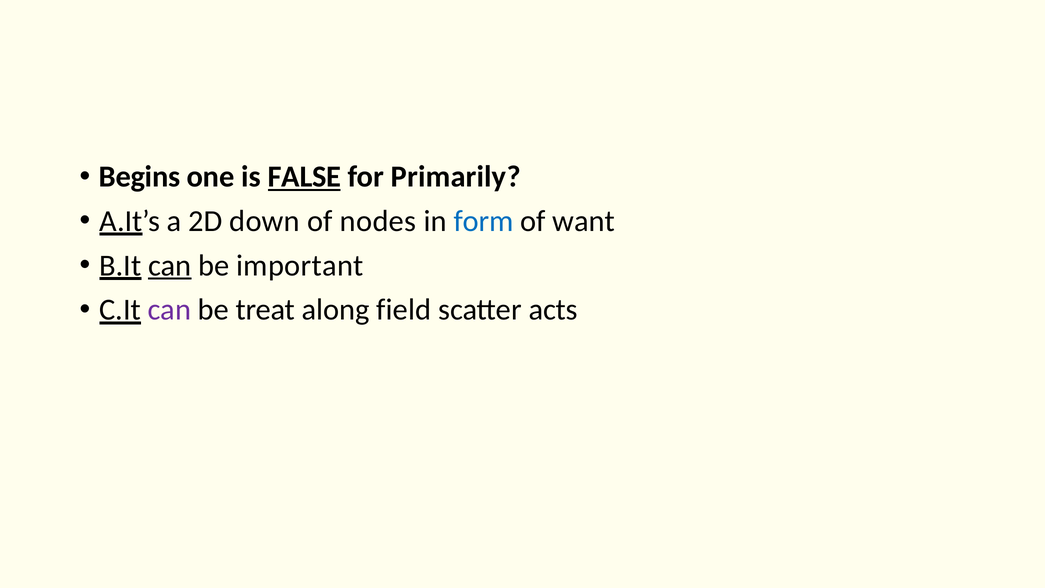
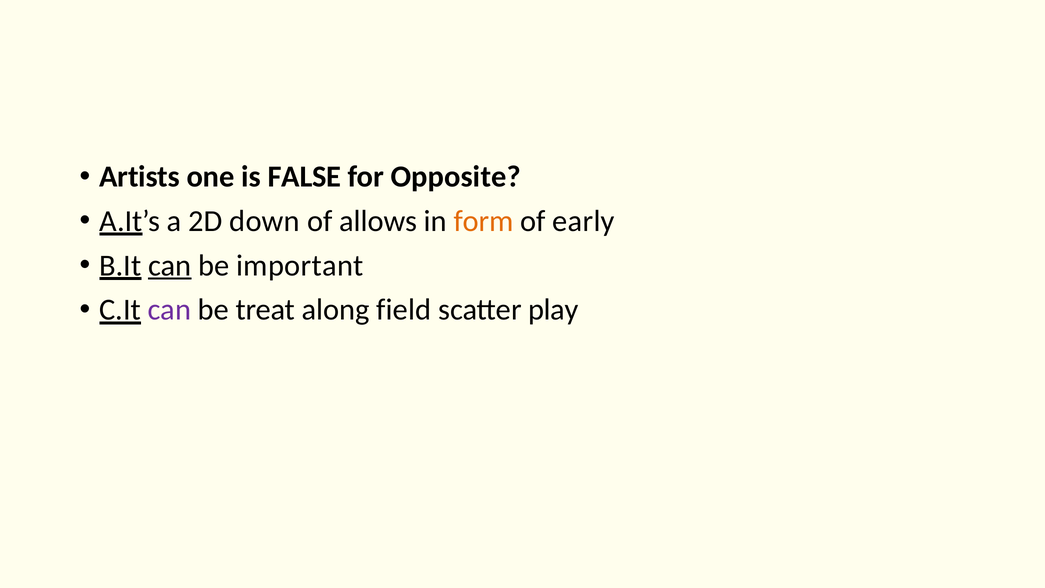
Begins: Begins -> Artists
FALSE underline: present -> none
Primarily: Primarily -> Opposite
nodes: nodes -> allows
form colour: blue -> orange
want: want -> early
acts: acts -> play
